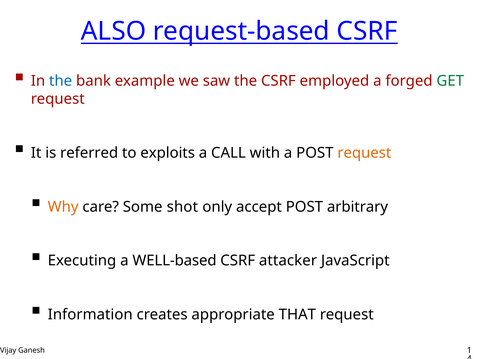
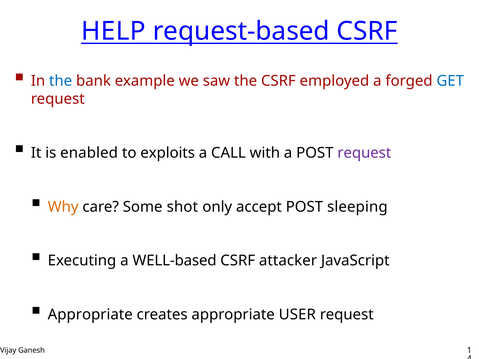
ALSO: ALSO -> HELP
GET colour: green -> blue
referred: referred -> enabled
request at (364, 153) colour: orange -> purple
arbitrary: arbitrary -> sleeping
Information at (90, 315): Information -> Appropriate
THAT: THAT -> USER
